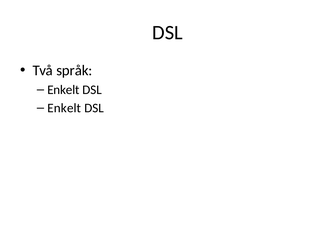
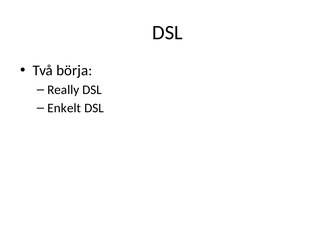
språk: språk -> börja
Enkelt at (63, 90): Enkelt -> Really
